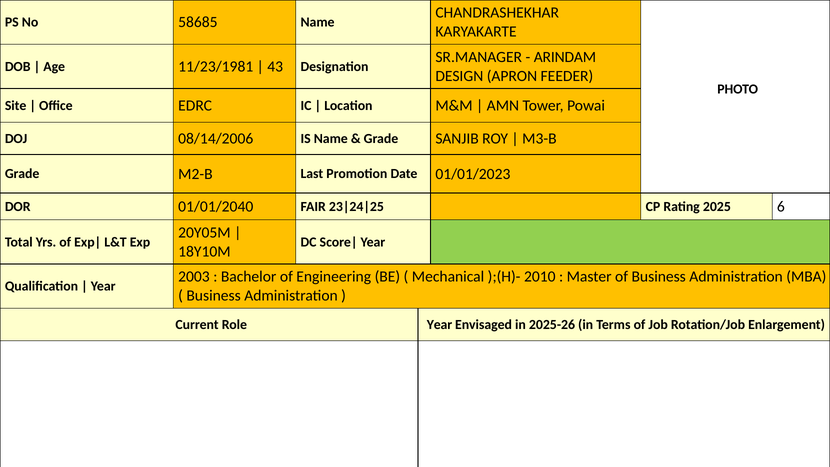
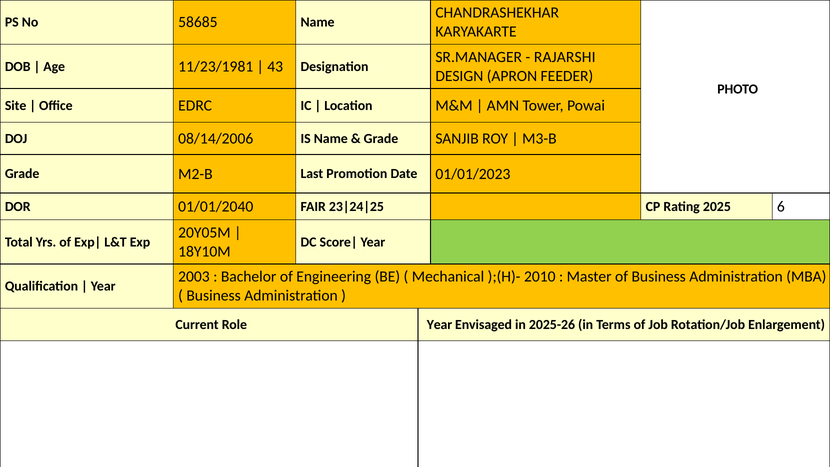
ARINDAM: ARINDAM -> RAJARSHI
